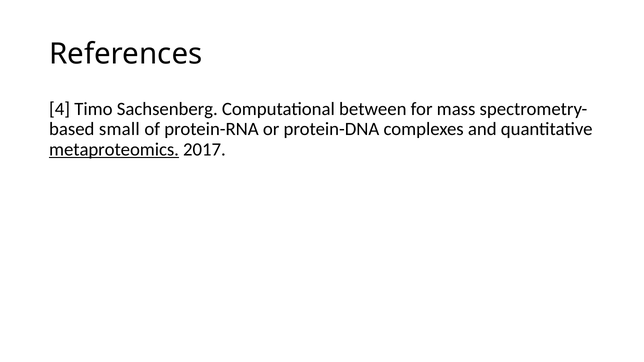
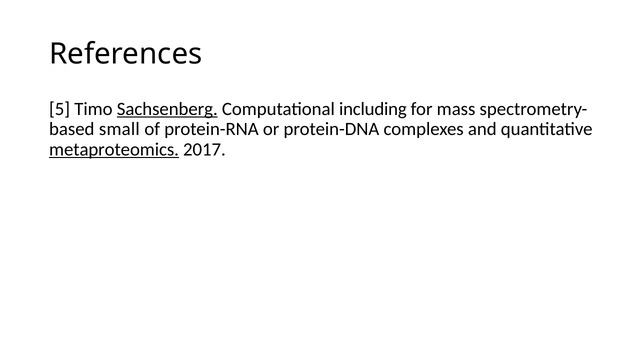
4: 4 -> 5
Sachsenberg underline: none -> present
between: between -> including
